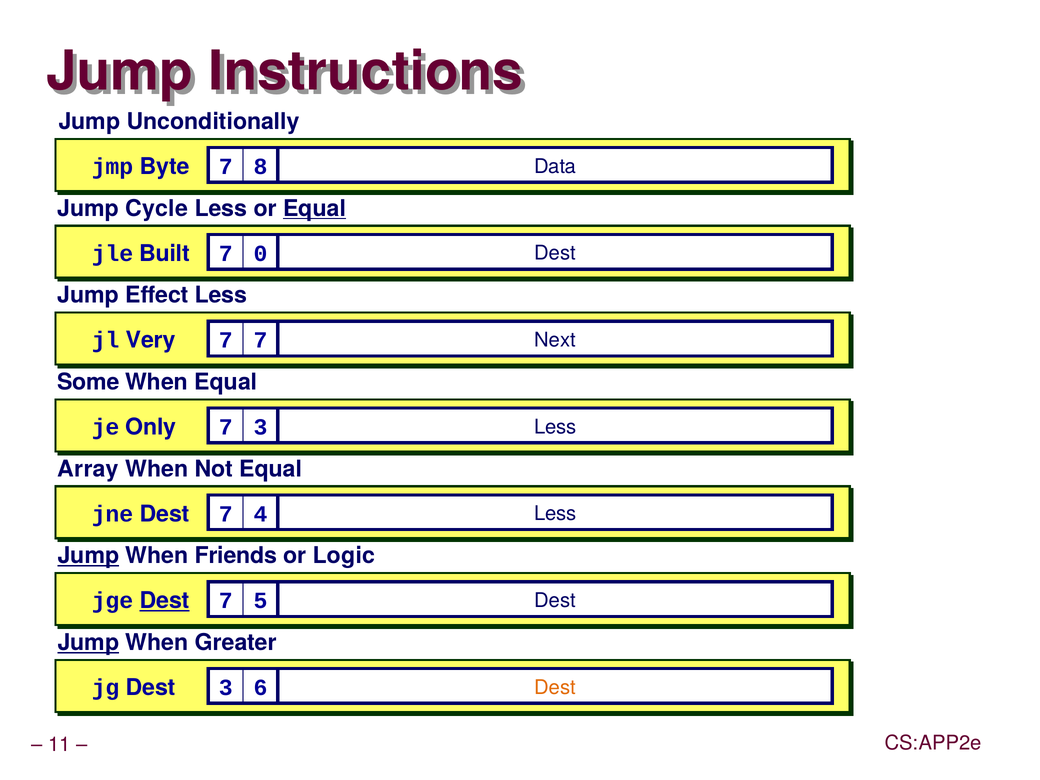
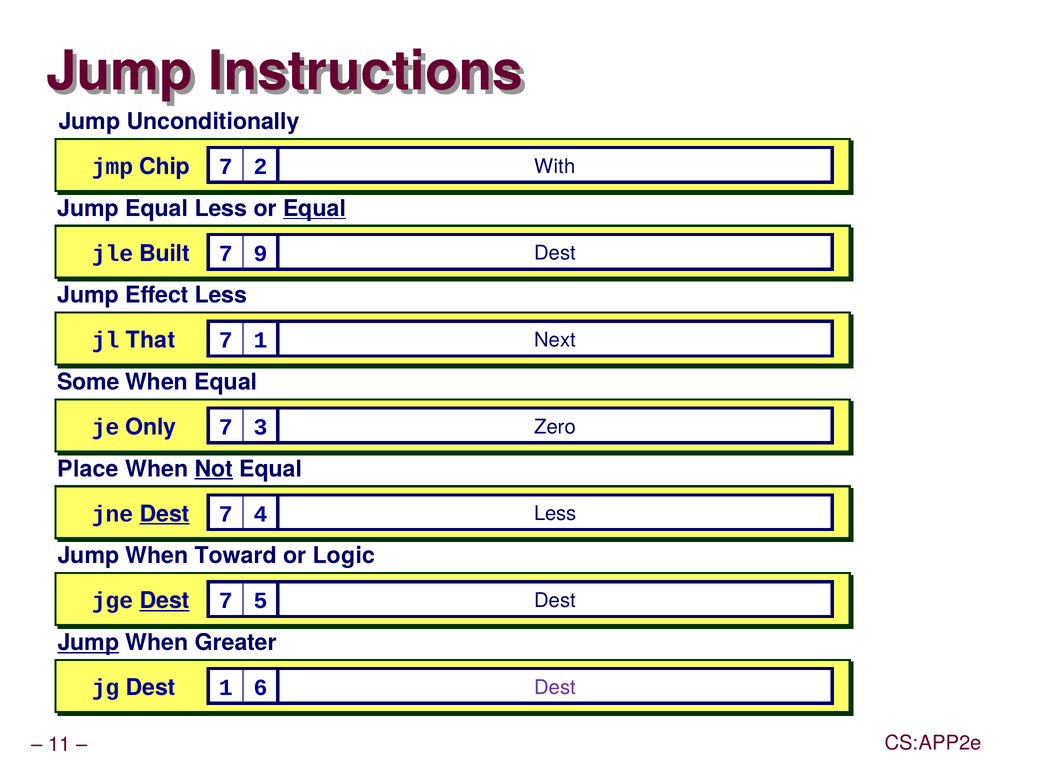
Byte: Byte -> Chip
8: 8 -> 2
Data: Data -> With
Jump Cycle: Cycle -> Equal
0: 0 -> 9
Very: Very -> That
7 7: 7 -> 1
Less at (555, 427): Less -> Zero
Array: Array -> Place
Not underline: none -> present
Dest at (165, 514) underline: none -> present
Jump at (88, 556) underline: present -> none
Friends: Friends -> Toward
Dest 3: 3 -> 1
Dest at (555, 687) colour: orange -> purple
